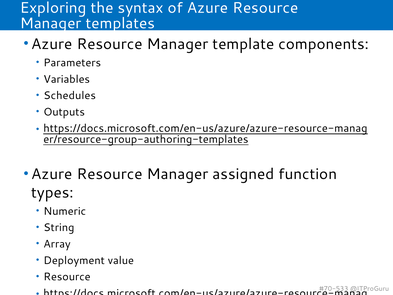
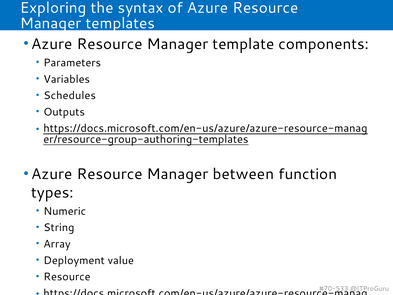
assigned: assigned -> between
